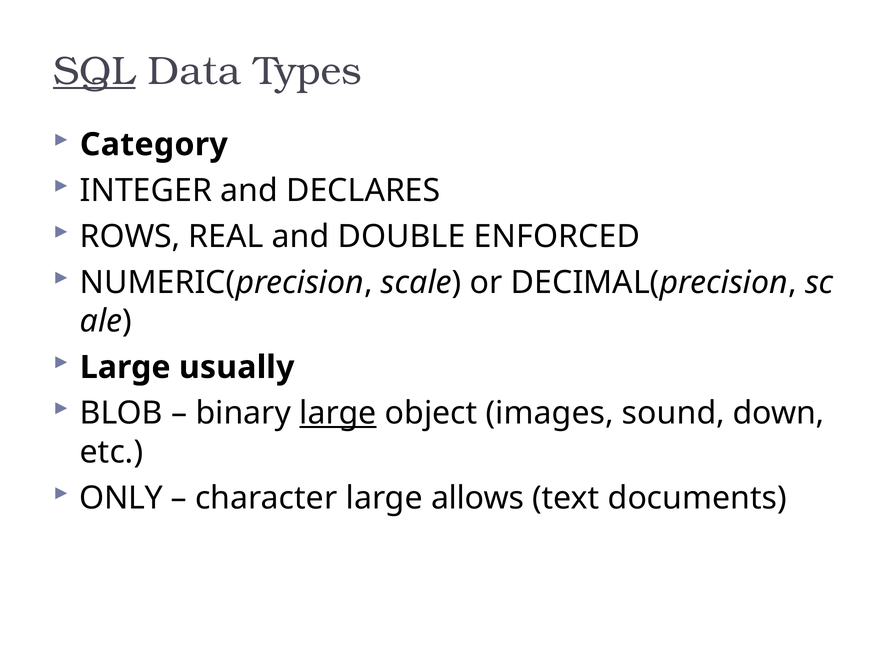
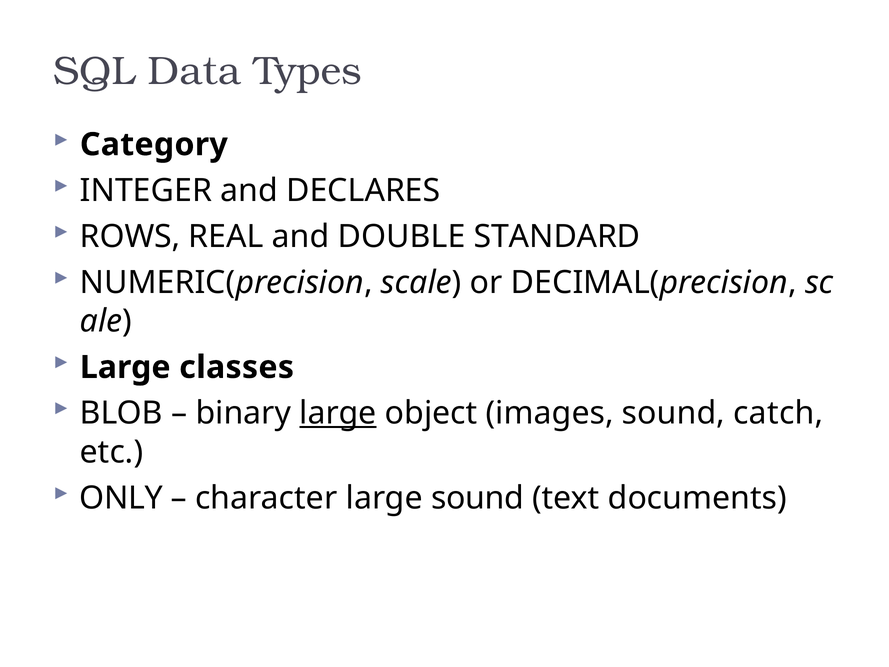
SQL underline: present -> none
ENFORCED: ENFORCED -> STANDARD
usually: usually -> classes
down: down -> catch
large allows: allows -> sound
